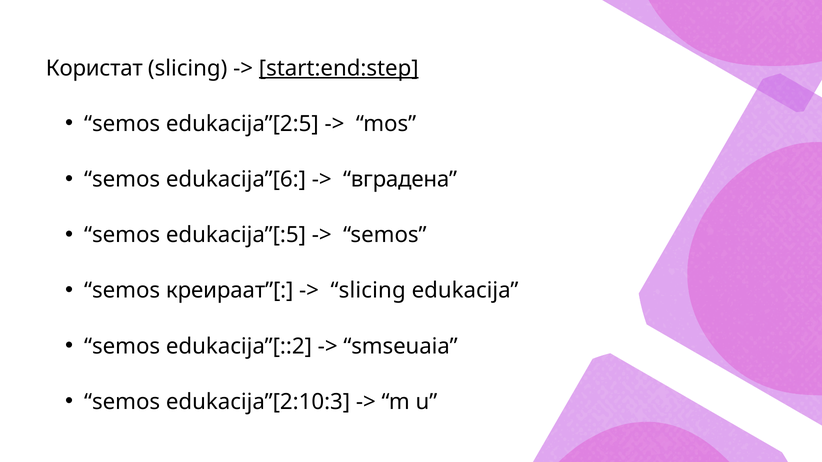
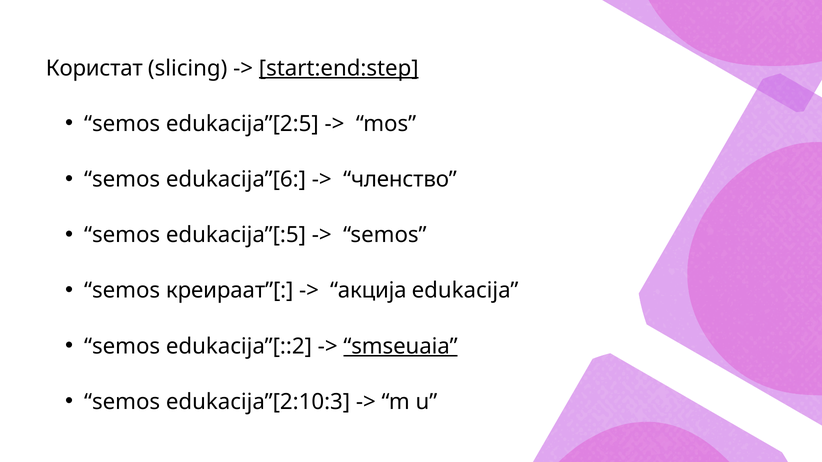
вградена: вградена -> членство
slicing at (368, 291): slicing -> акција
smseuaia underline: none -> present
